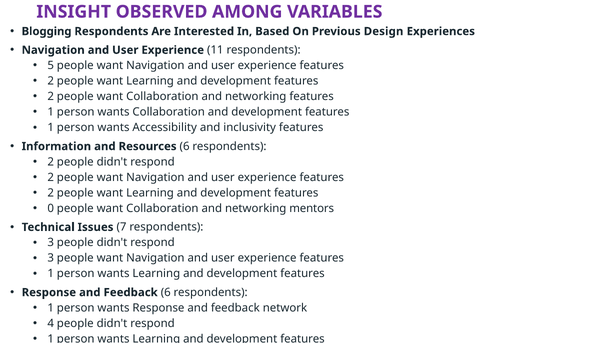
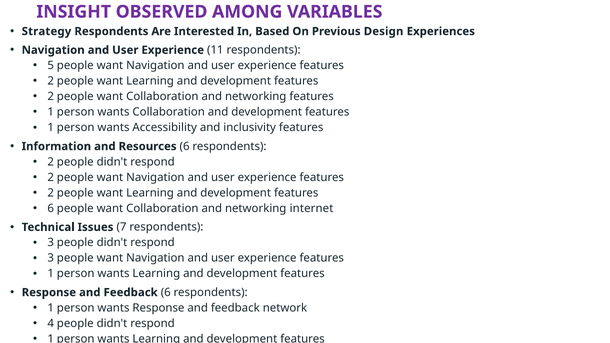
Blogging: Blogging -> Strategy
0 at (51, 209): 0 -> 6
mentors: mentors -> internet
